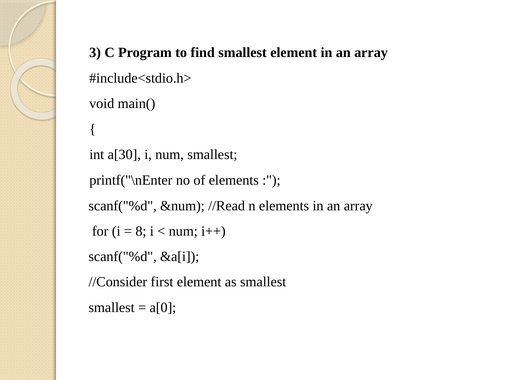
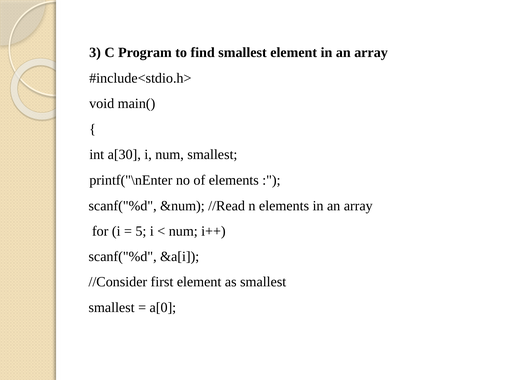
8: 8 -> 5
